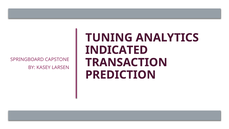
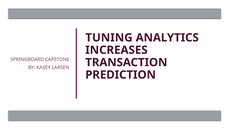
INDICATED: INDICATED -> INCREASES
